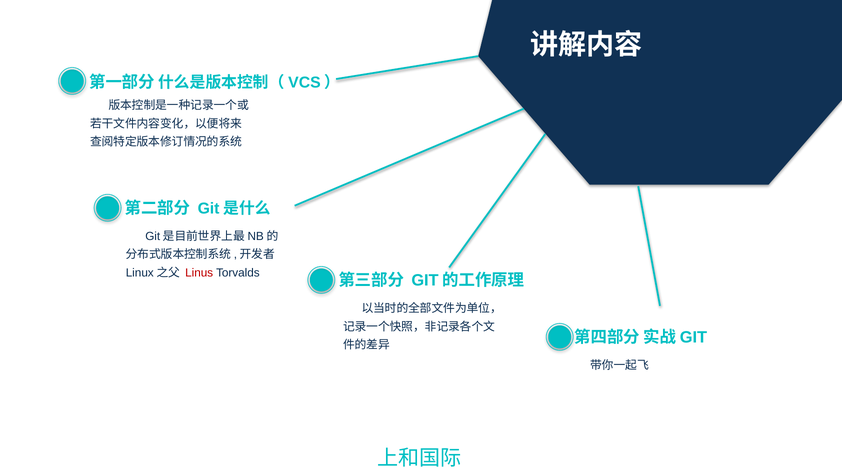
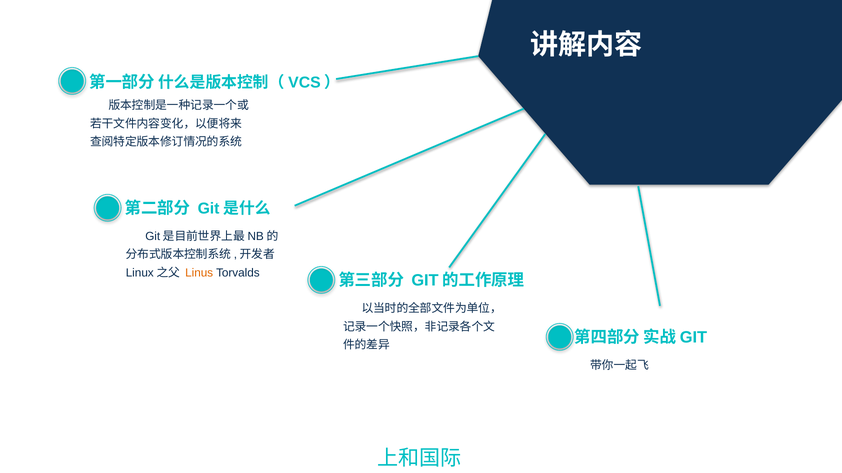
Linus colour: red -> orange
